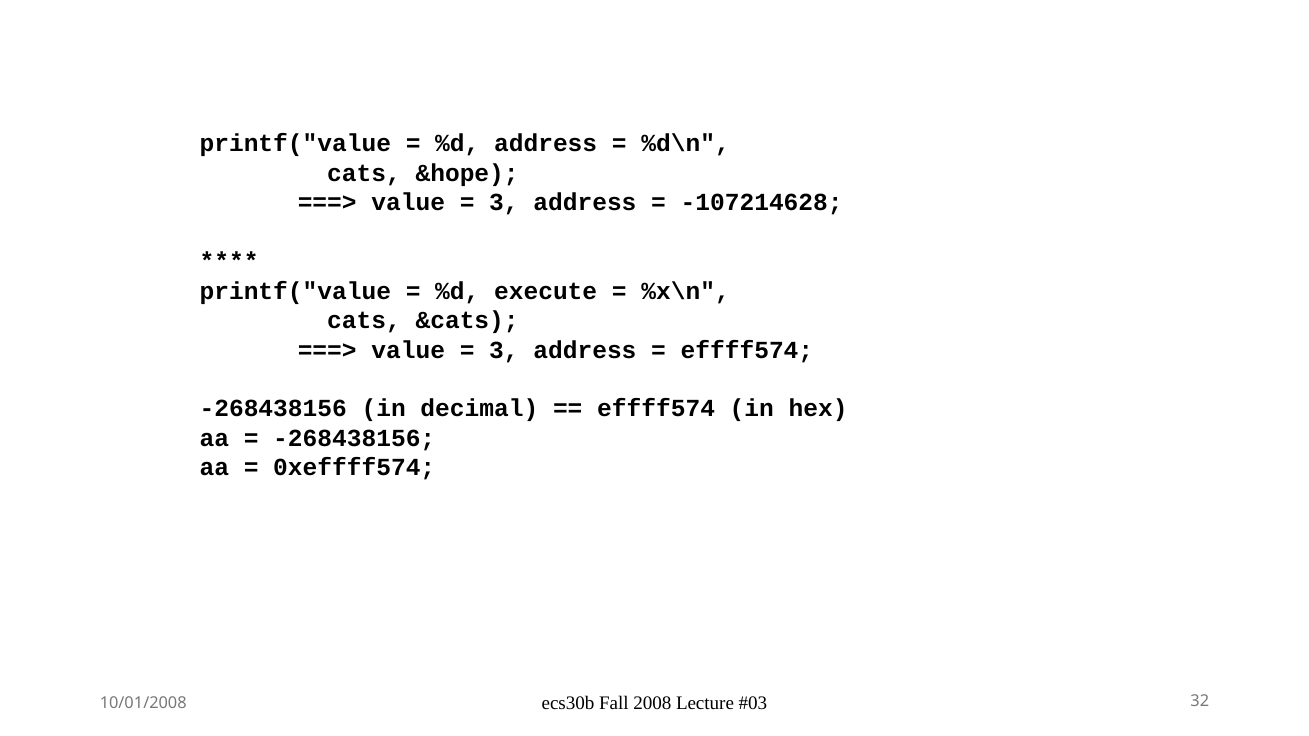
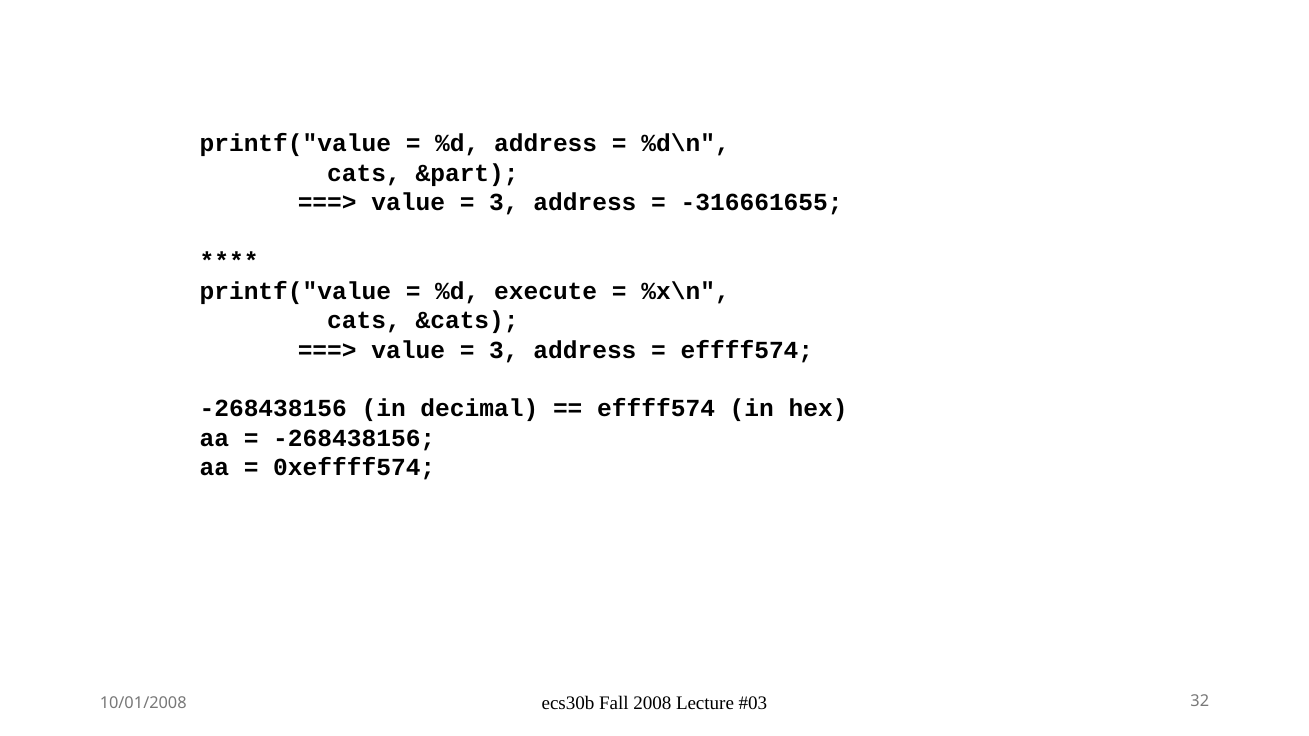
&hope: &hope -> &part
-107214628: -107214628 -> -316661655
